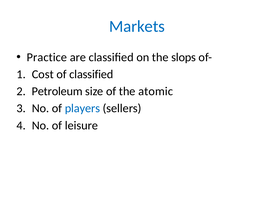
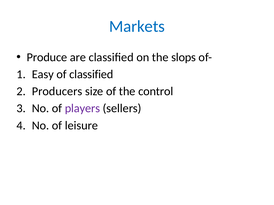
Practice: Practice -> Produce
Cost: Cost -> Easy
Petroleum: Petroleum -> Producers
atomic: atomic -> control
players colour: blue -> purple
